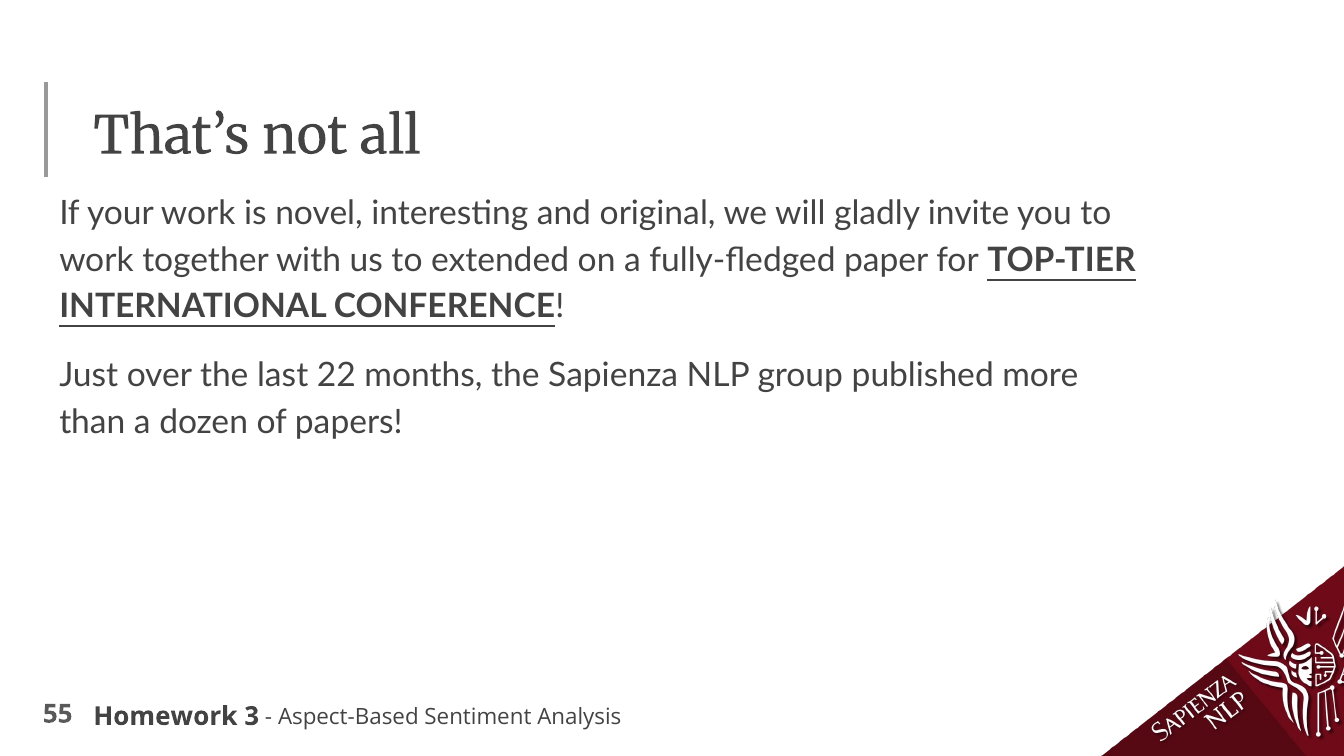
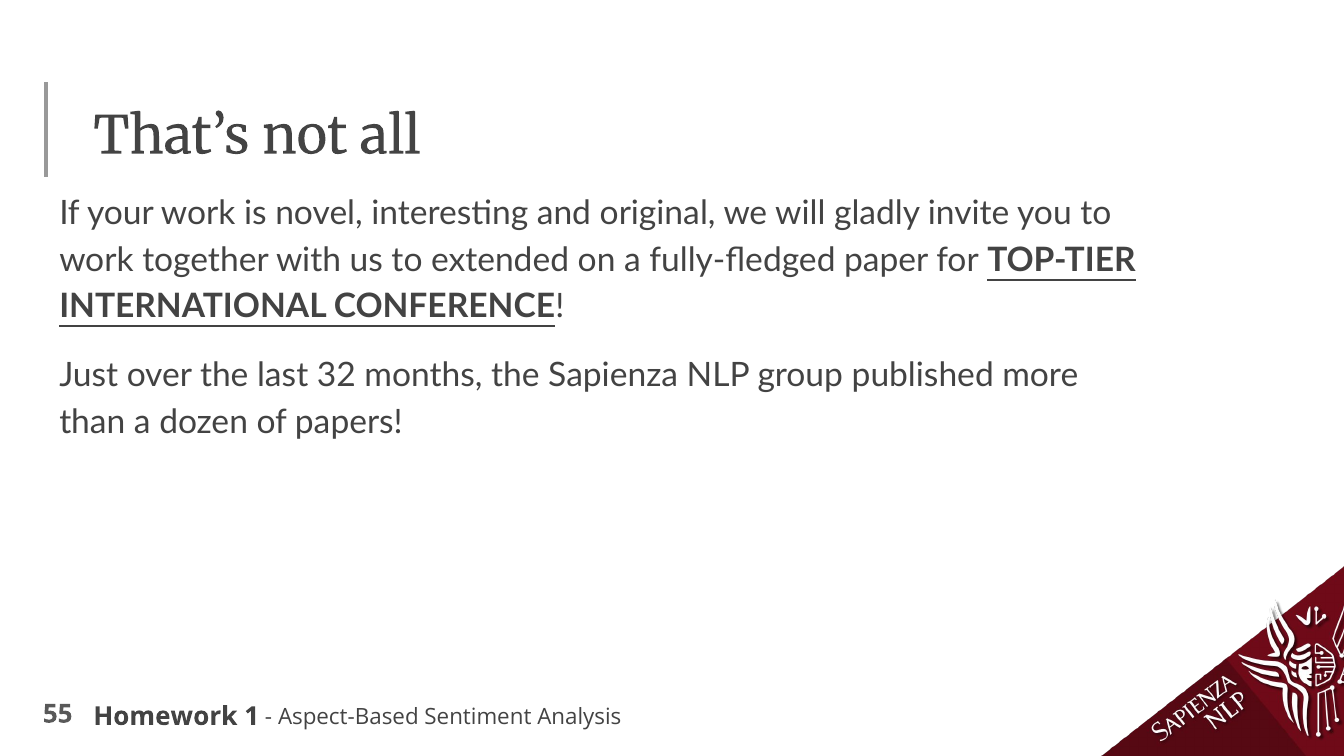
22: 22 -> 32
3: 3 -> 1
